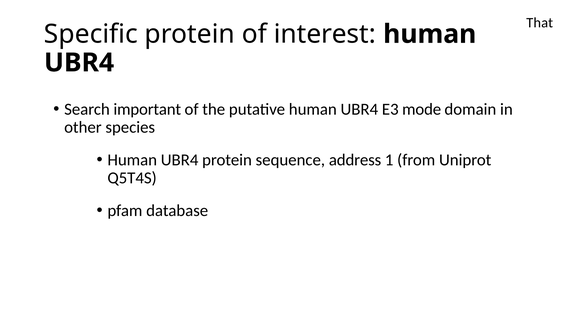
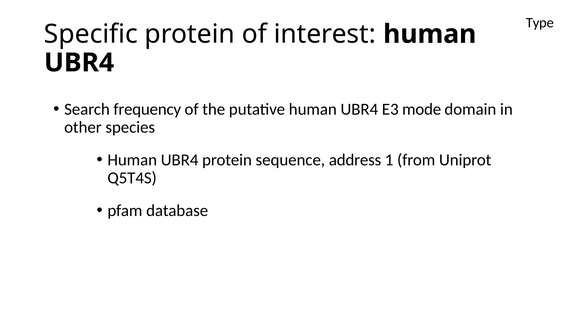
That: That -> Type
important: important -> frequency
